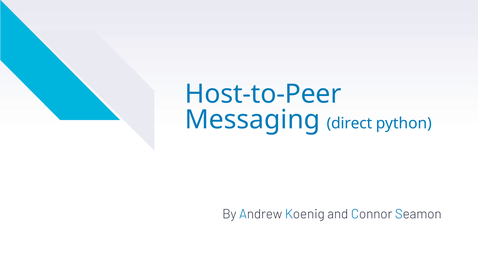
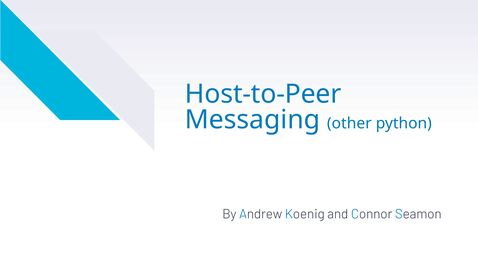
direct: direct -> other
